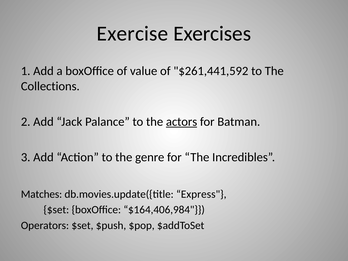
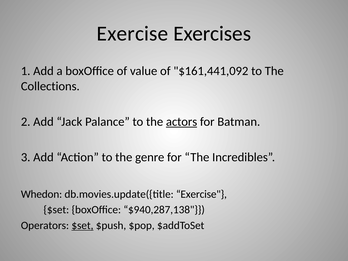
$261,441,592: $261,441,592 -> $161,441,092
Matches: Matches -> Whedon
db.movies.update({title Express: Express -> Exercise
$164,406,984: $164,406,984 -> $940,287,138
$set at (82, 225) underline: none -> present
